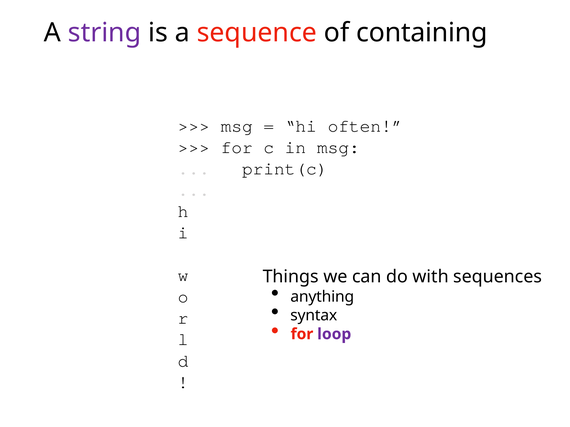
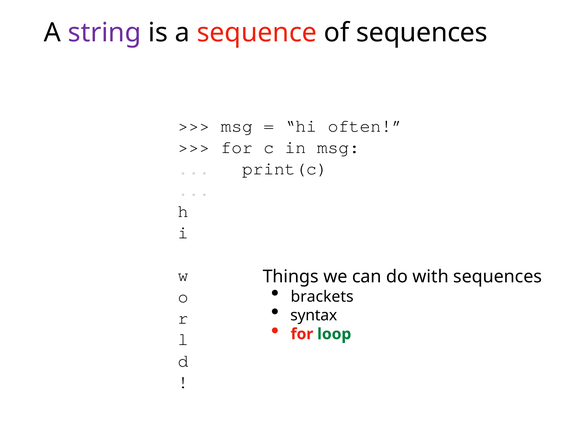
of containing: containing -> sequences
anything: anything -> brackets
loop colour: purple -> green
